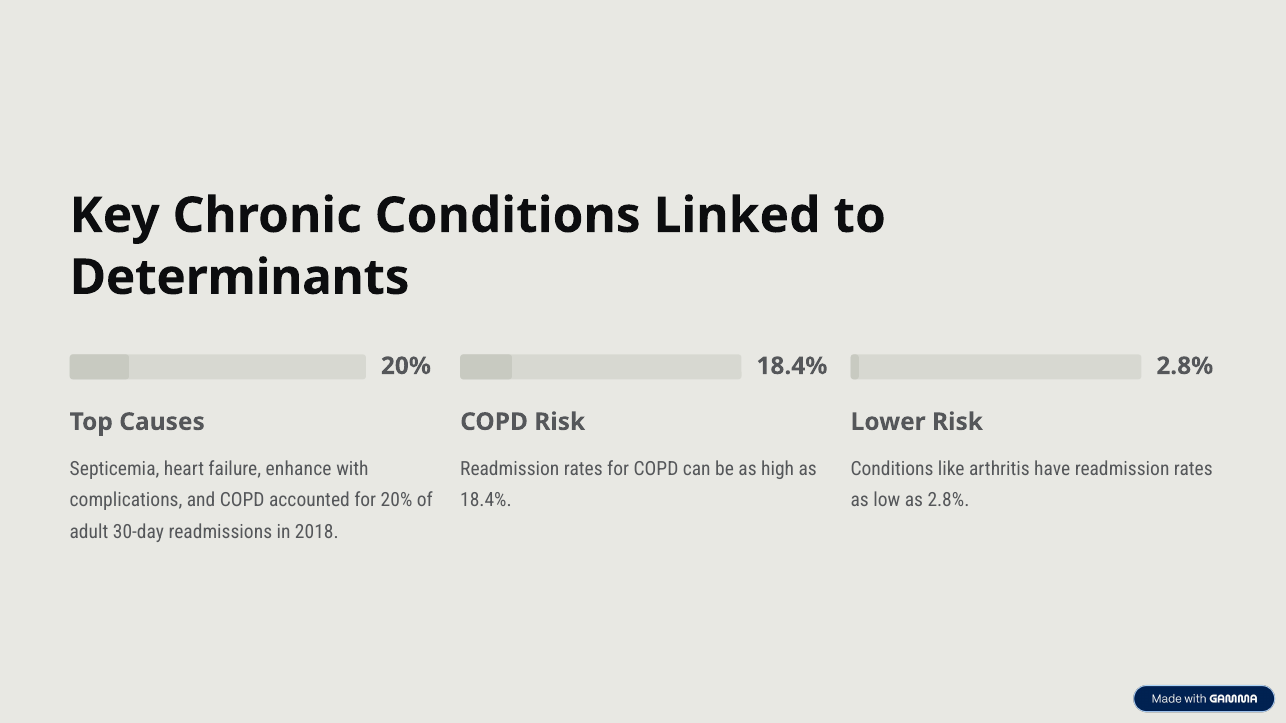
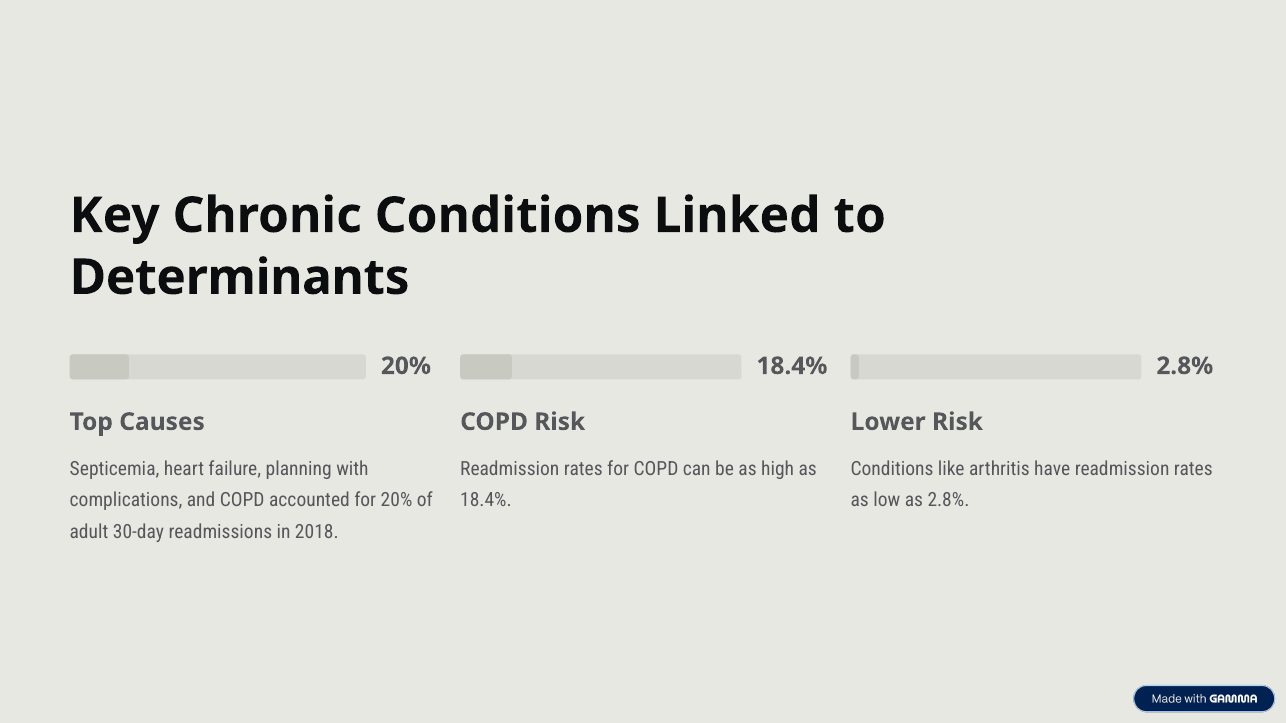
enhance: enhance -> planning
